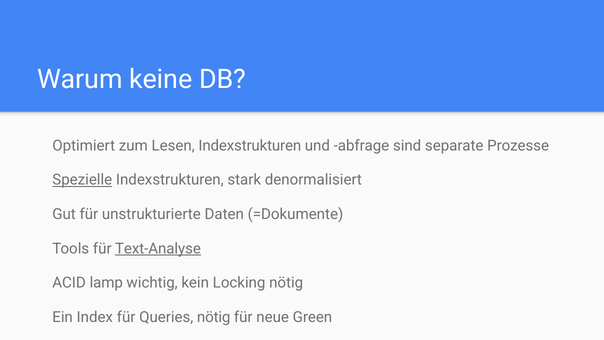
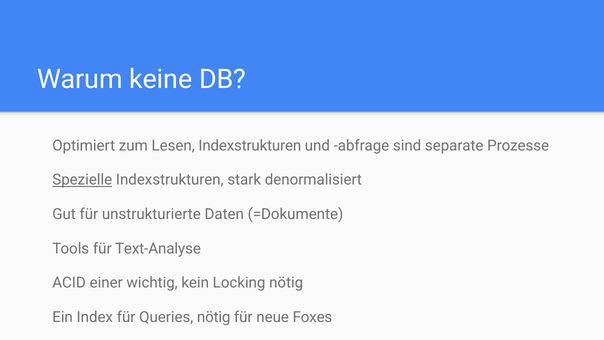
Text-Analyse underline: present -> none
lamp: lamp -> einer
Green: Green -> Foxes
